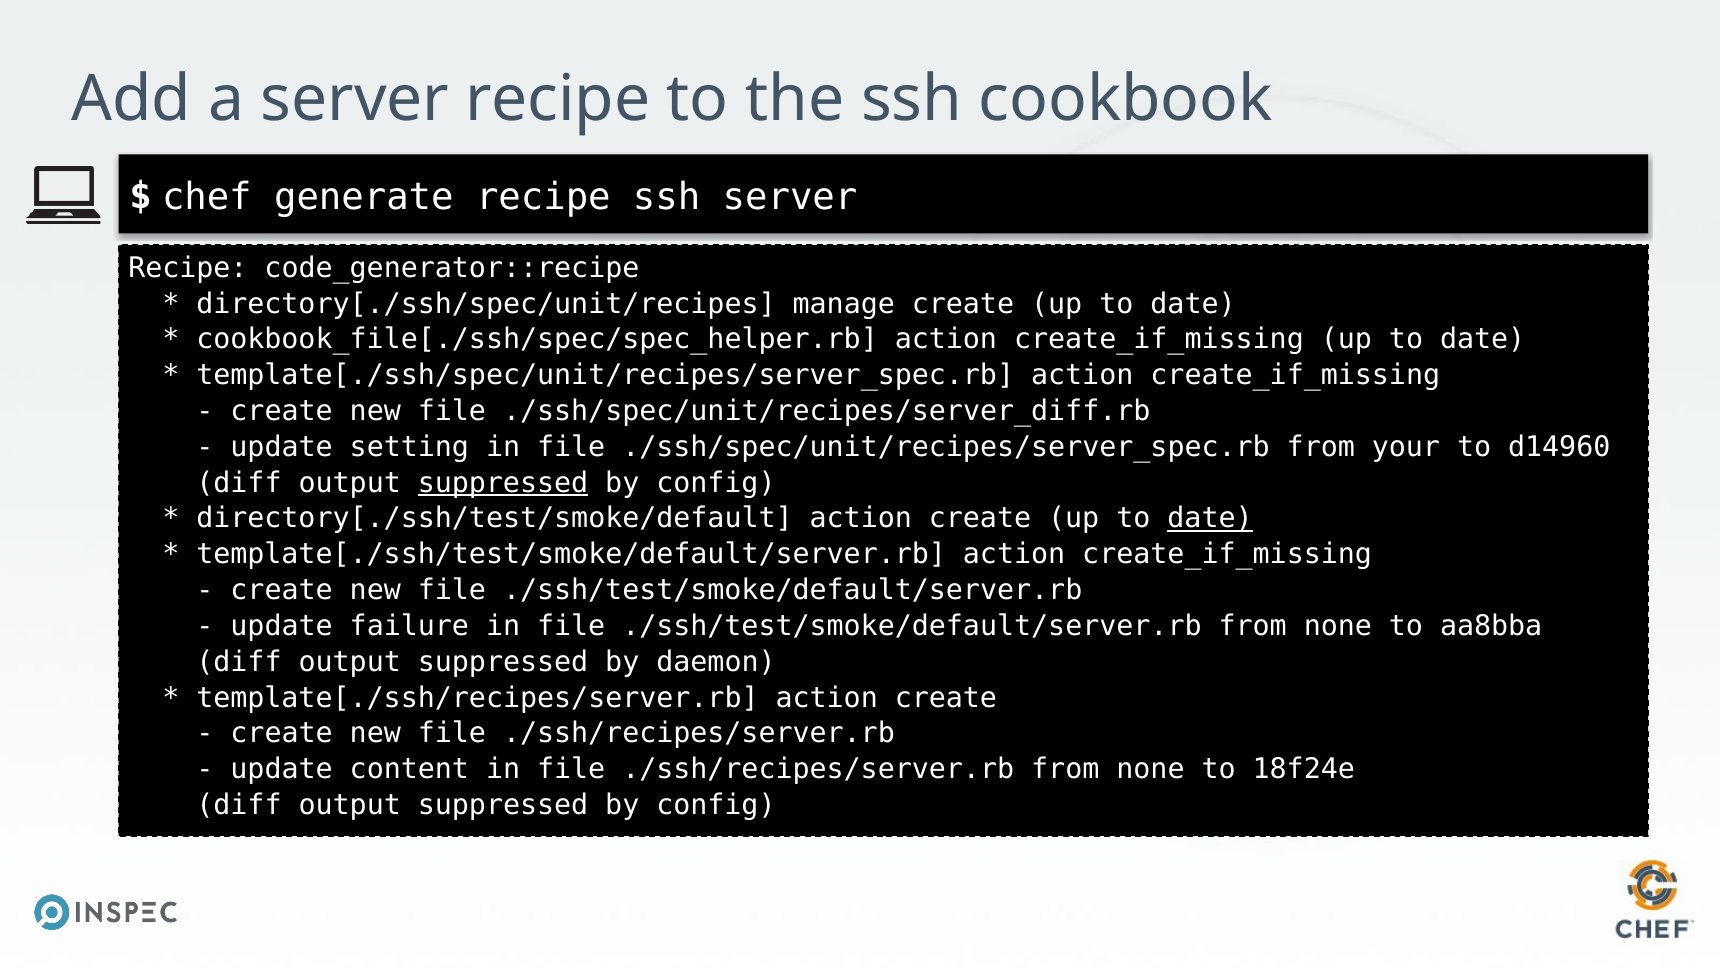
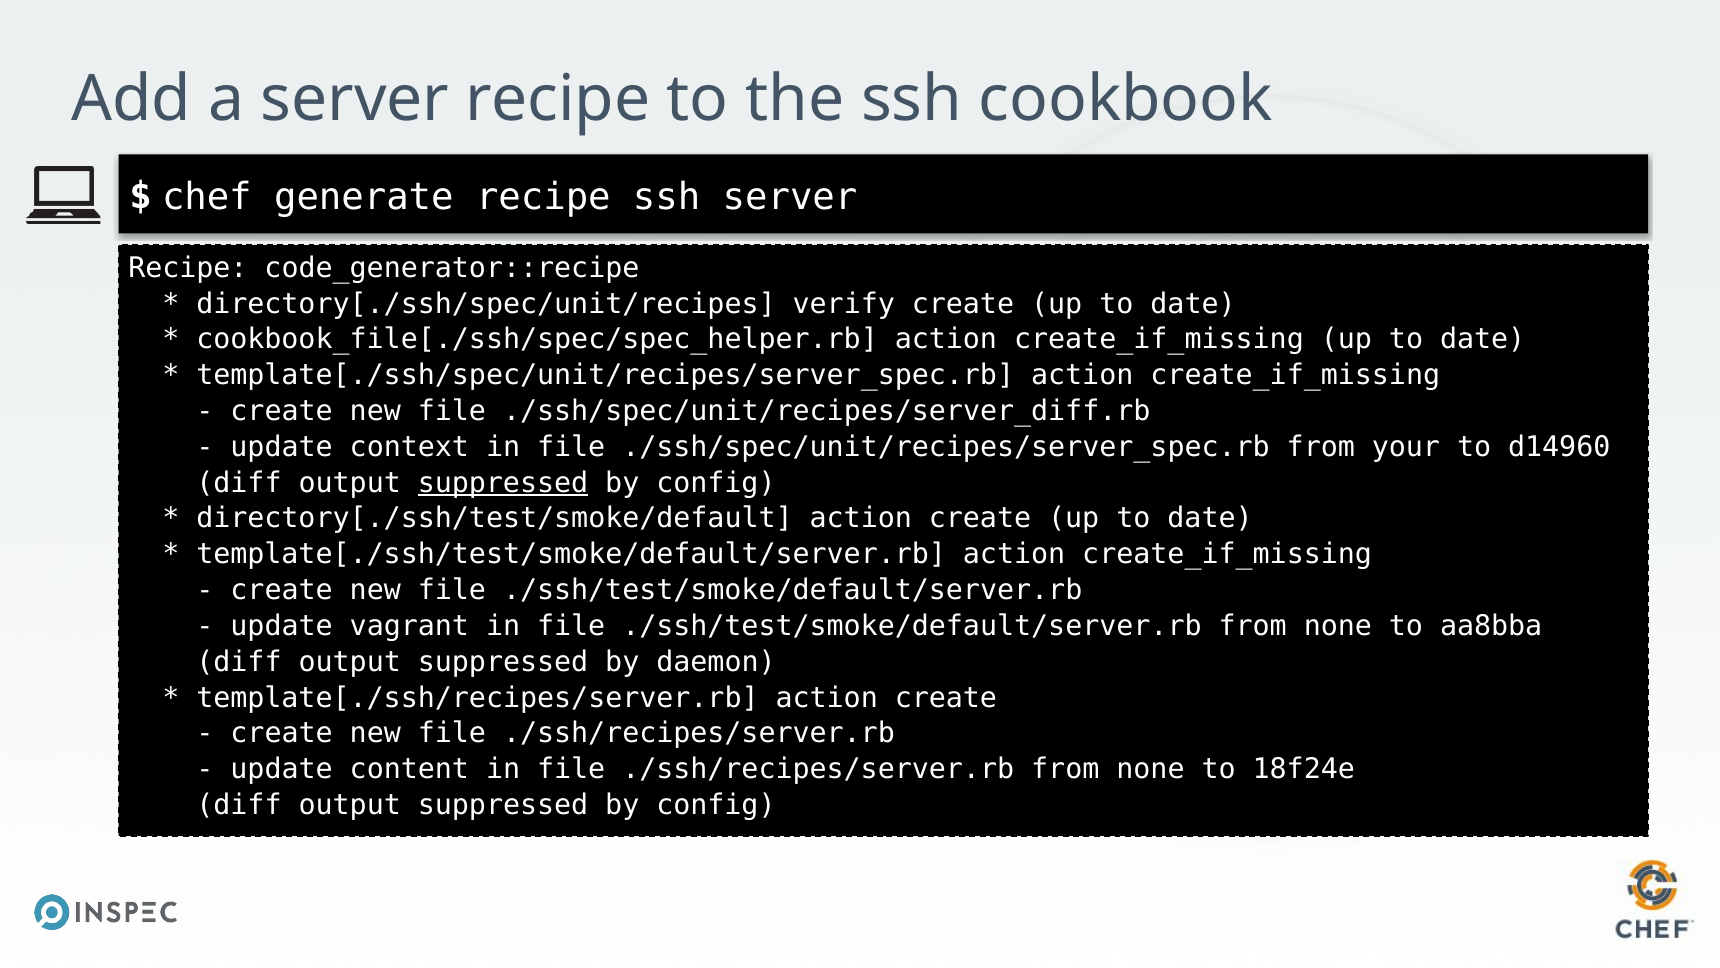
manage: manage -> verify
setting: setting -> context
date at (1210, 518) underline: present -> none
failure: failure -> vagrant
